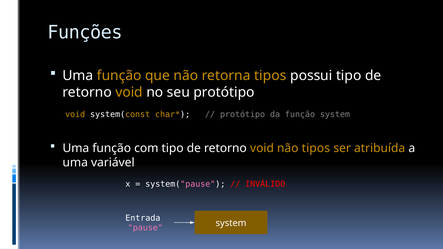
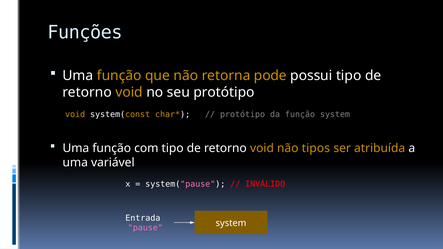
retorna tipos: tipos -> pode
